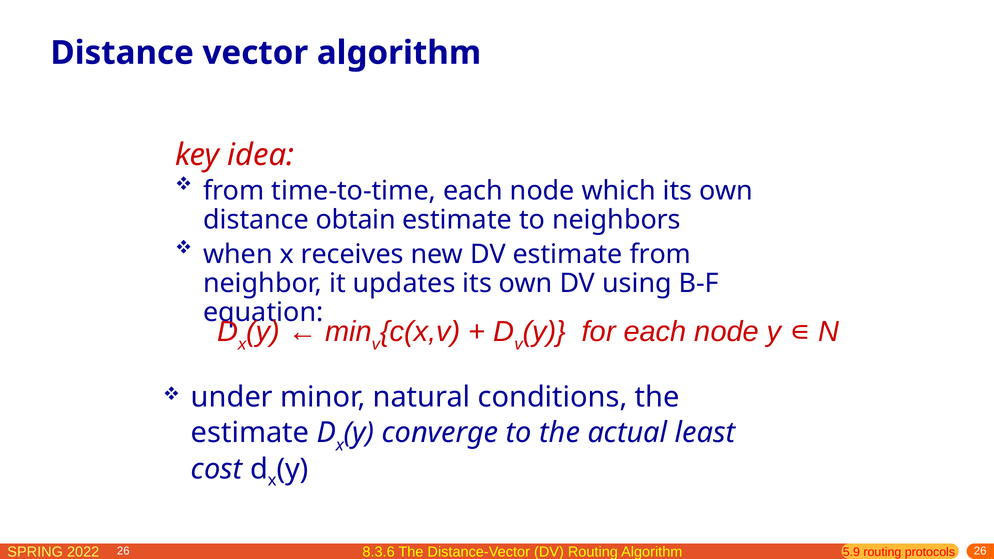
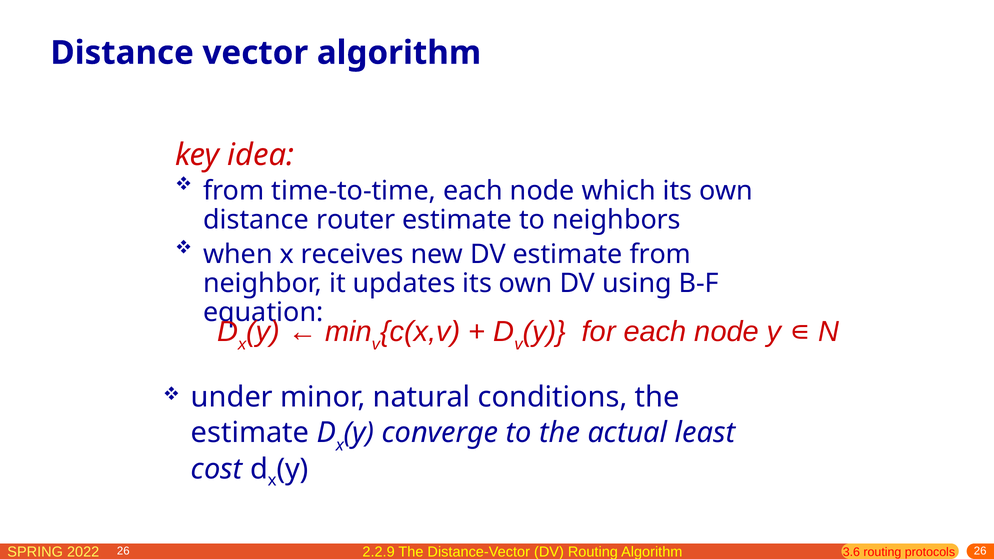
obtain: obtain -> router
8.3.6: 8.3.6 -> 2.2.9
5.9: 5.9 -> 3.6
